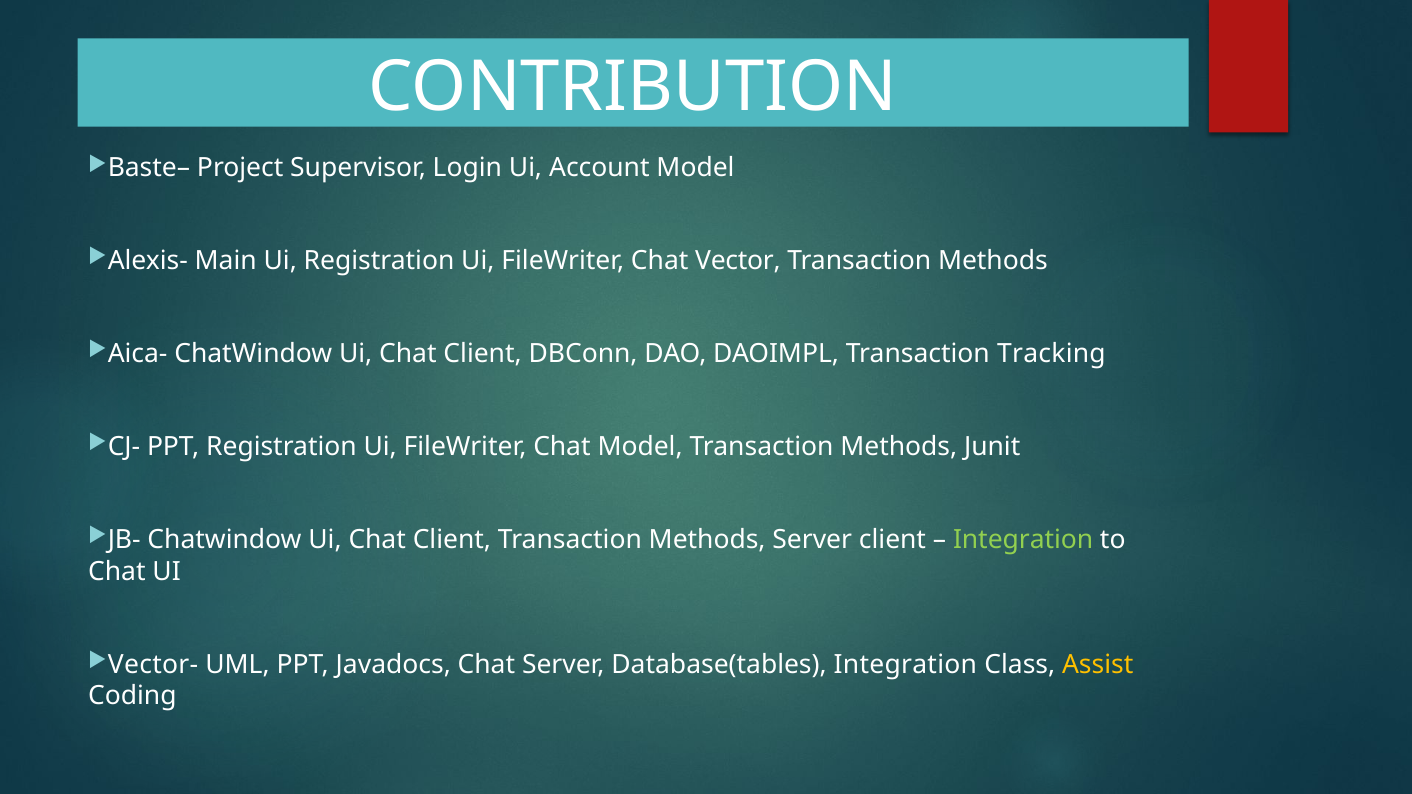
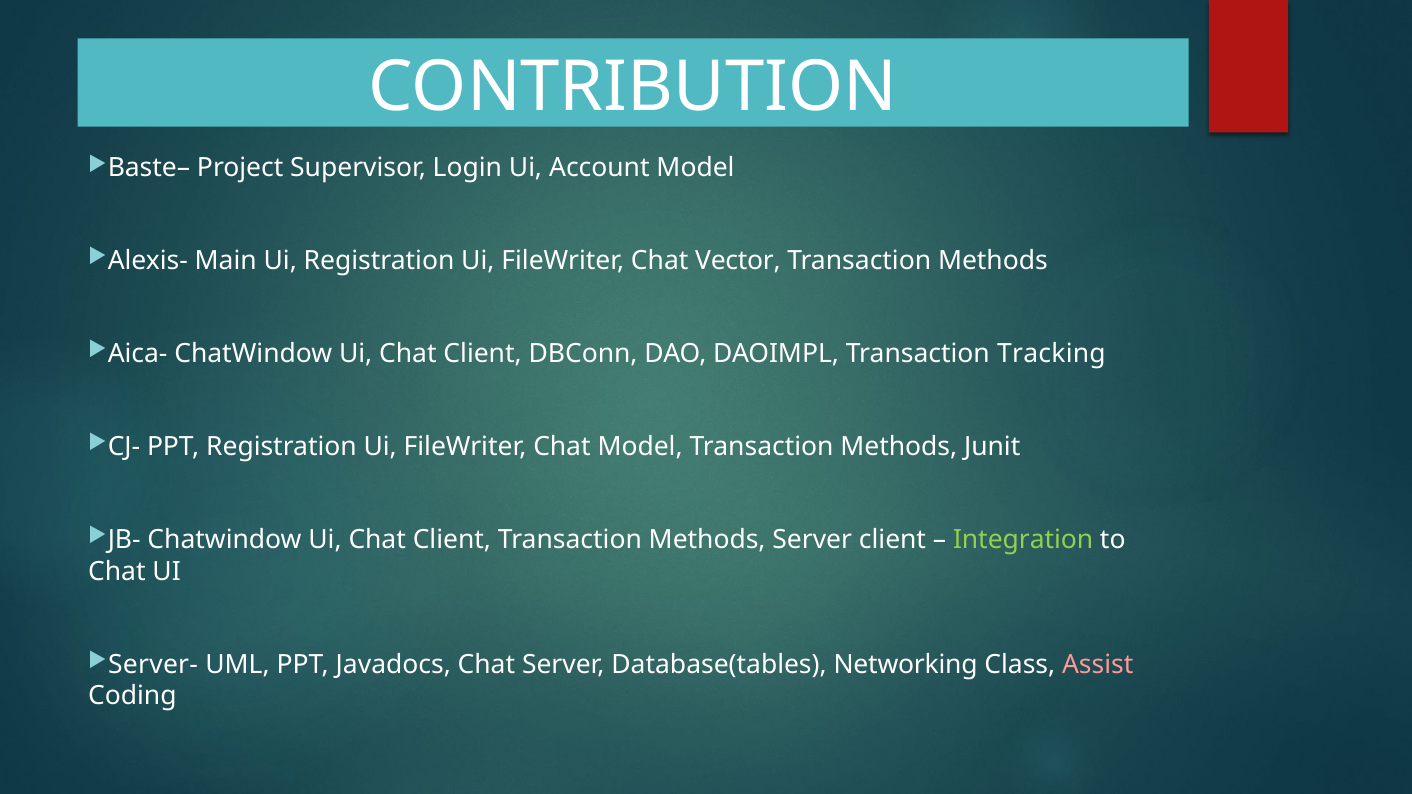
Vector-: Vector- -> Server-
Database(tables Integration: Integration -> Networking
Assist colour: yellow -> pink
